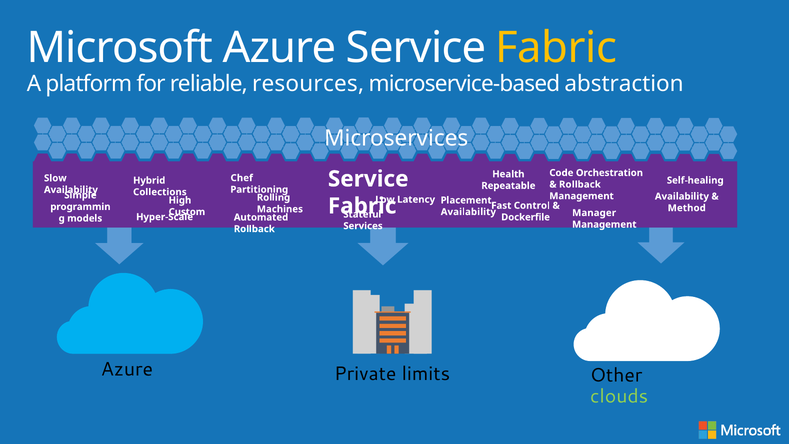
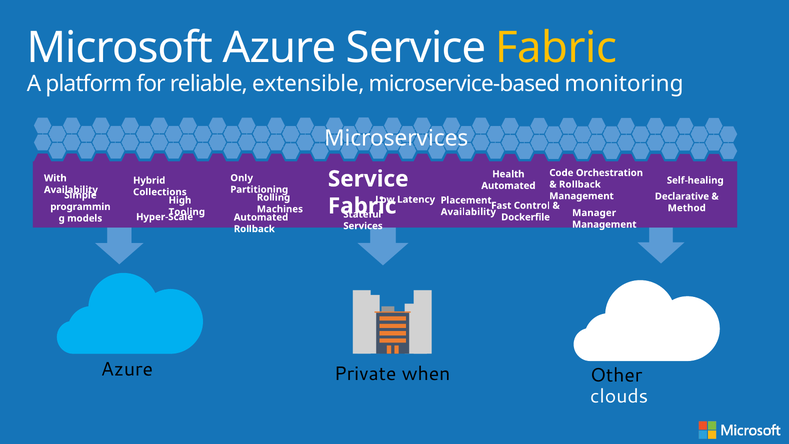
resources: resources -> extensible
abstraction: abstraction -> monitoring
Chef: Chef -> Only
Slow: Slow -> With
Repeatable at (508, 186): Repeatable -> Automated
Management Availability: Availability -> Declarative
Custom: Custom -> Tooling
limits: limits -> when
clouds colour: light green -> white
